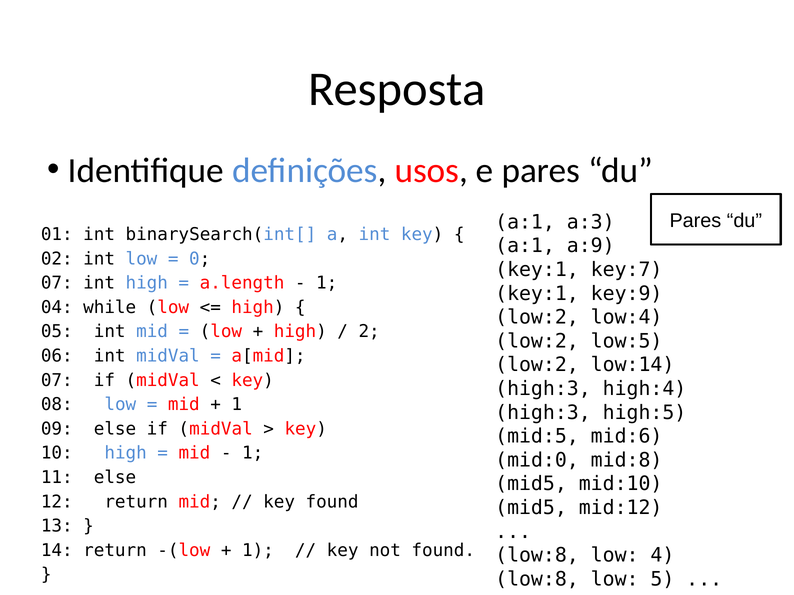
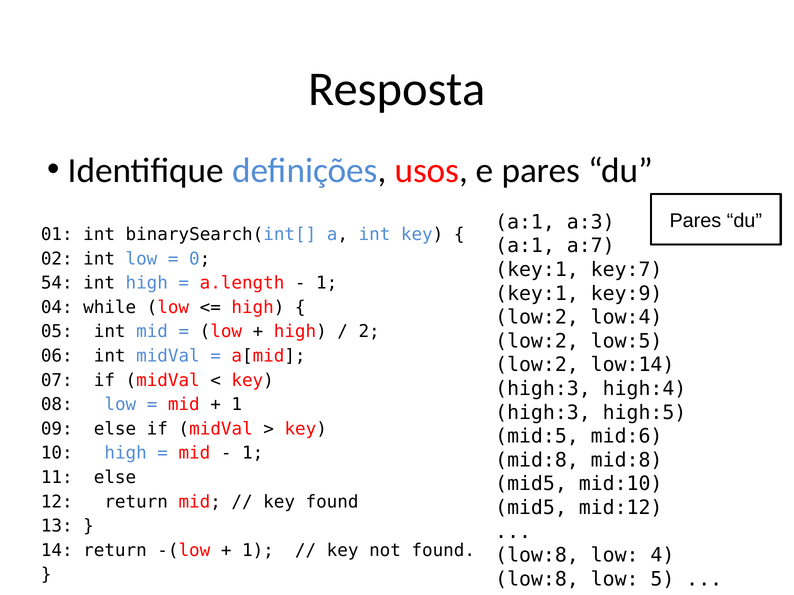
a:9: a:9 -> a:7
07 at (57, 283): 07 -> 54
mid:0 at (537, 461): mid:0 -> mid:8
